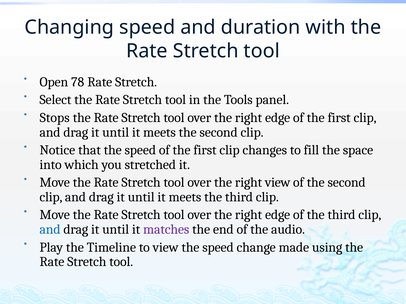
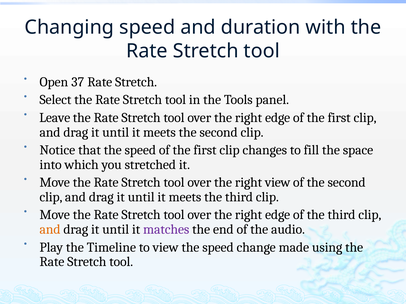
78: 78 -> 37
Stops: Stops -> Leave
and at (50, 230) colour: blue -> orange
